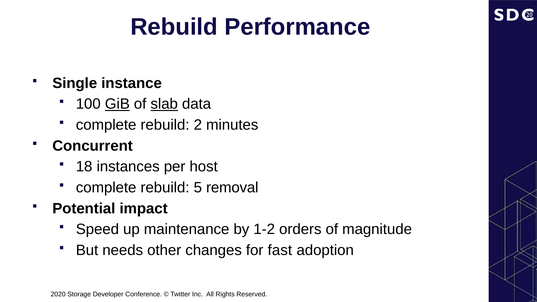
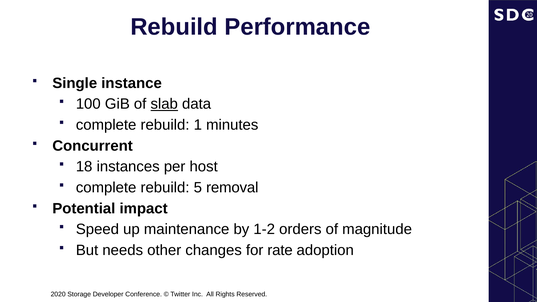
GiB underline: present -> none
2: 2 -> 1
fast: fast -> rate
